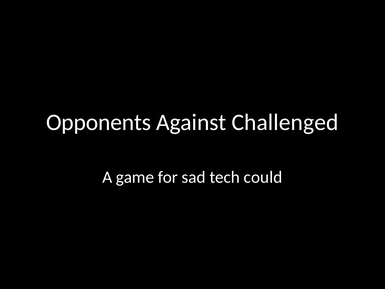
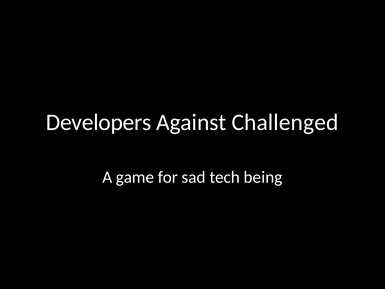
Opponents: Opponents -> Developers
could: could -> being
